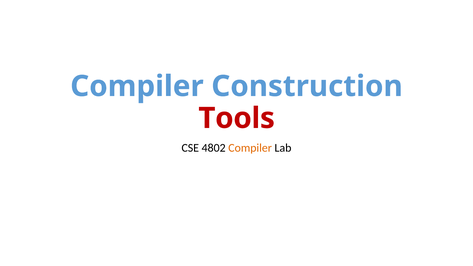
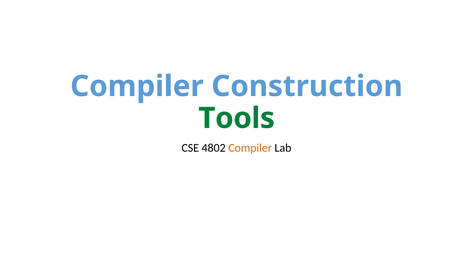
Tools colour: red -> green
